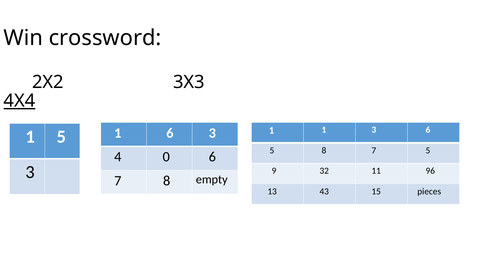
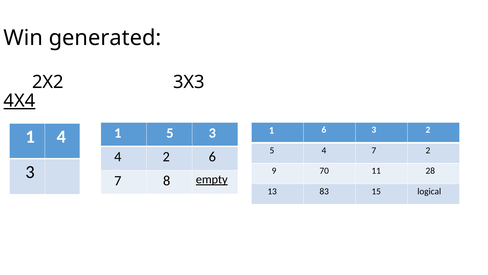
crossword: crossword -> generated
1 1: 1 -> 6
3 6: 6 -> 2
1 6: 6 -> 5
1 5: 5 -> 4
5 8: 8 -> 4
7 5: 5 -> 2
4 0: 0 -> 2
32: 32 -> 70
96: 96 -> 28
empty underline: none -> present
43: 43 -> 83
pieces: pieces -> logical
